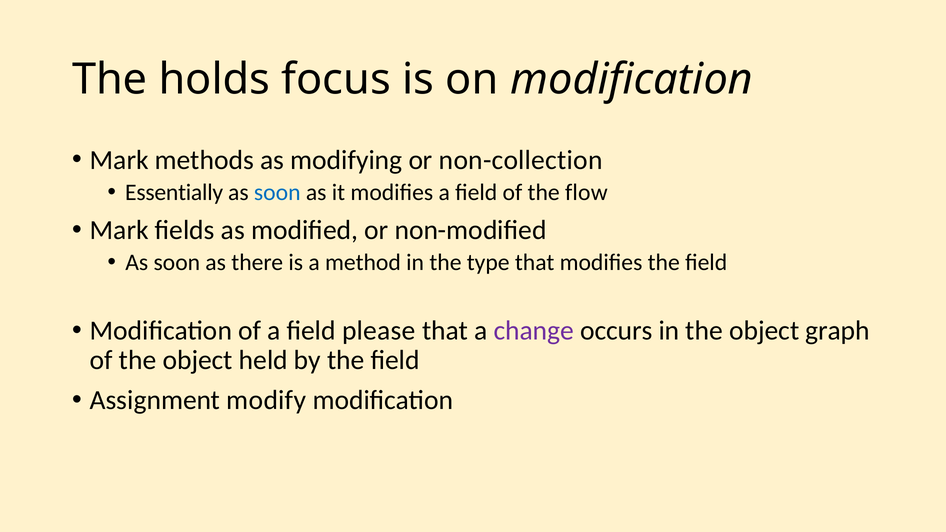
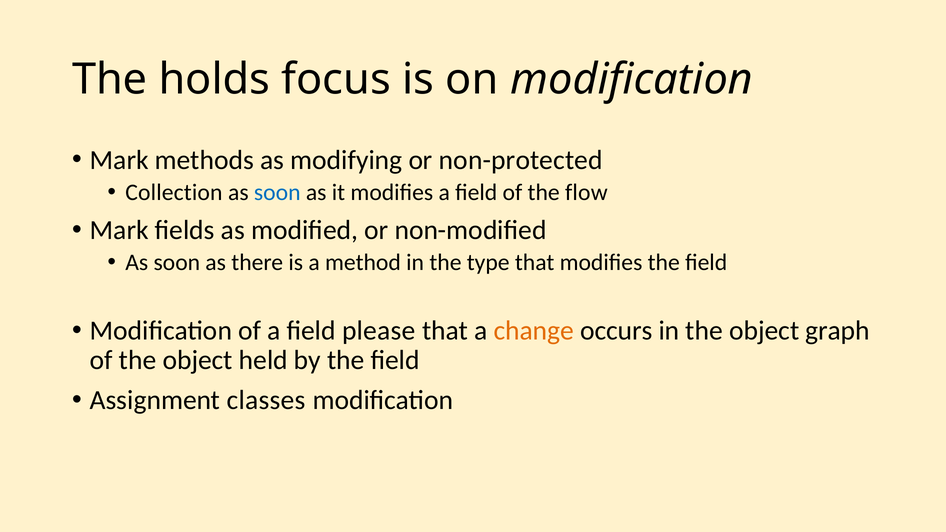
non-collection: non-collection -> non-protected
Essentially: Essentially -> Collection
change colour: purple -> orange
modify: modify -> classes
